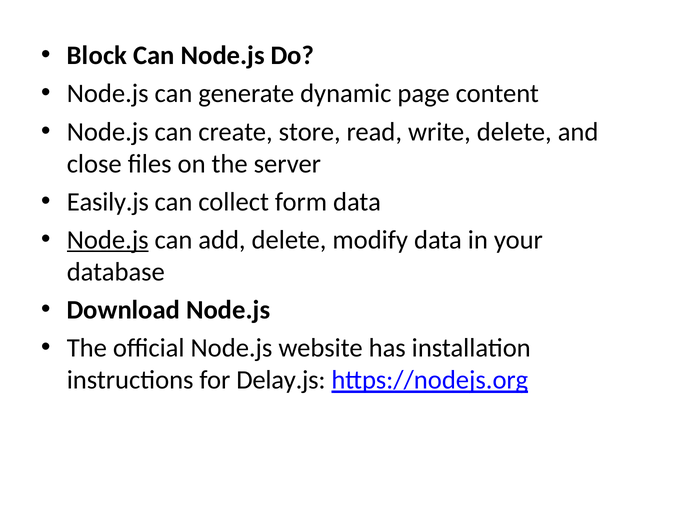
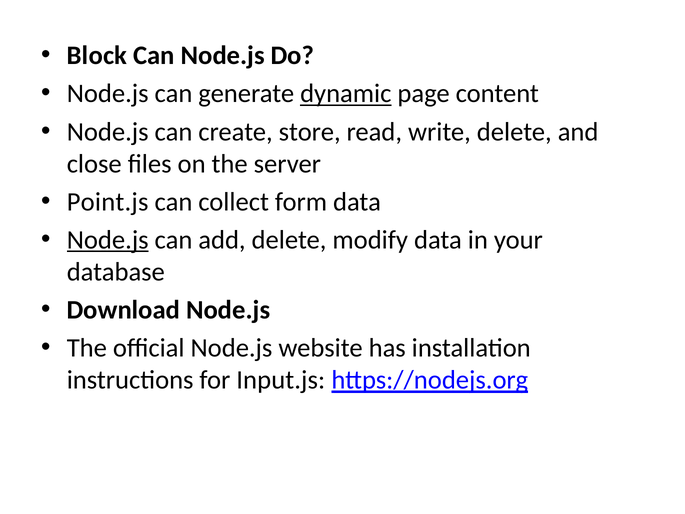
dynamic underline: none -> present
Easily.js: Easily.js -> Point.js
Delay.js: Delay.js -> Input.js
